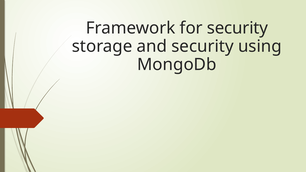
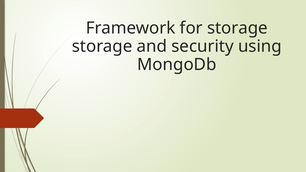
for security: security -> storage
